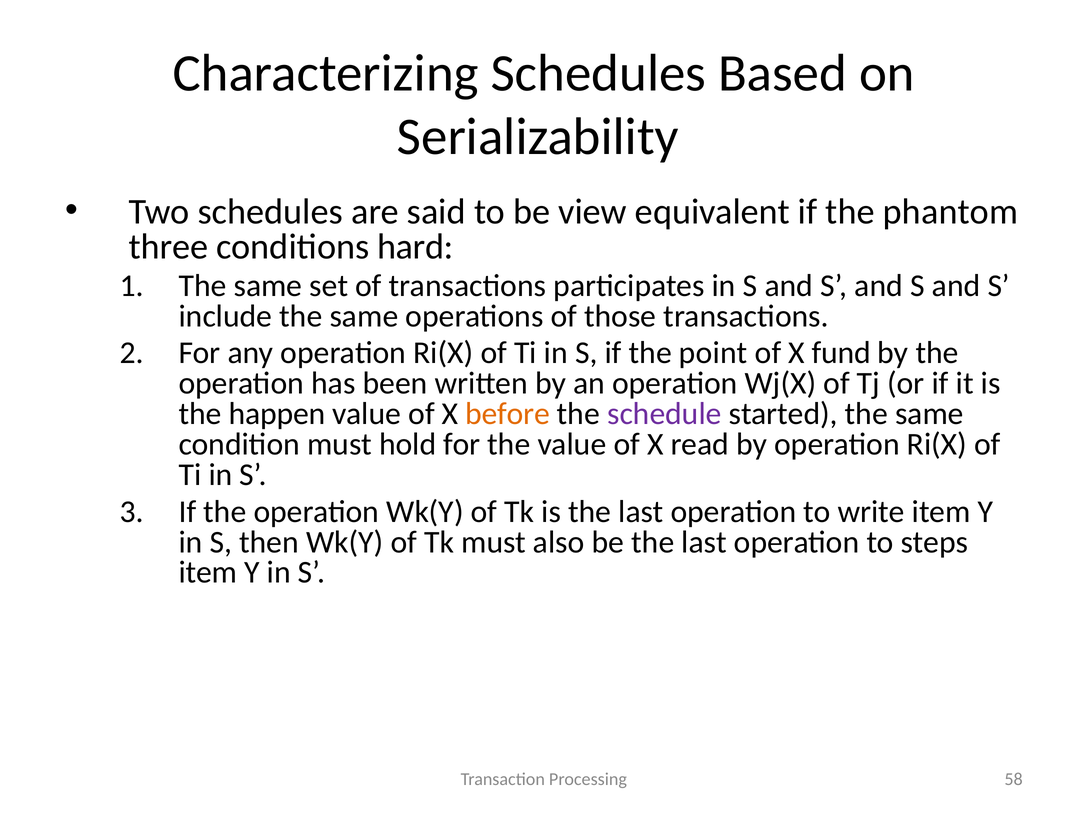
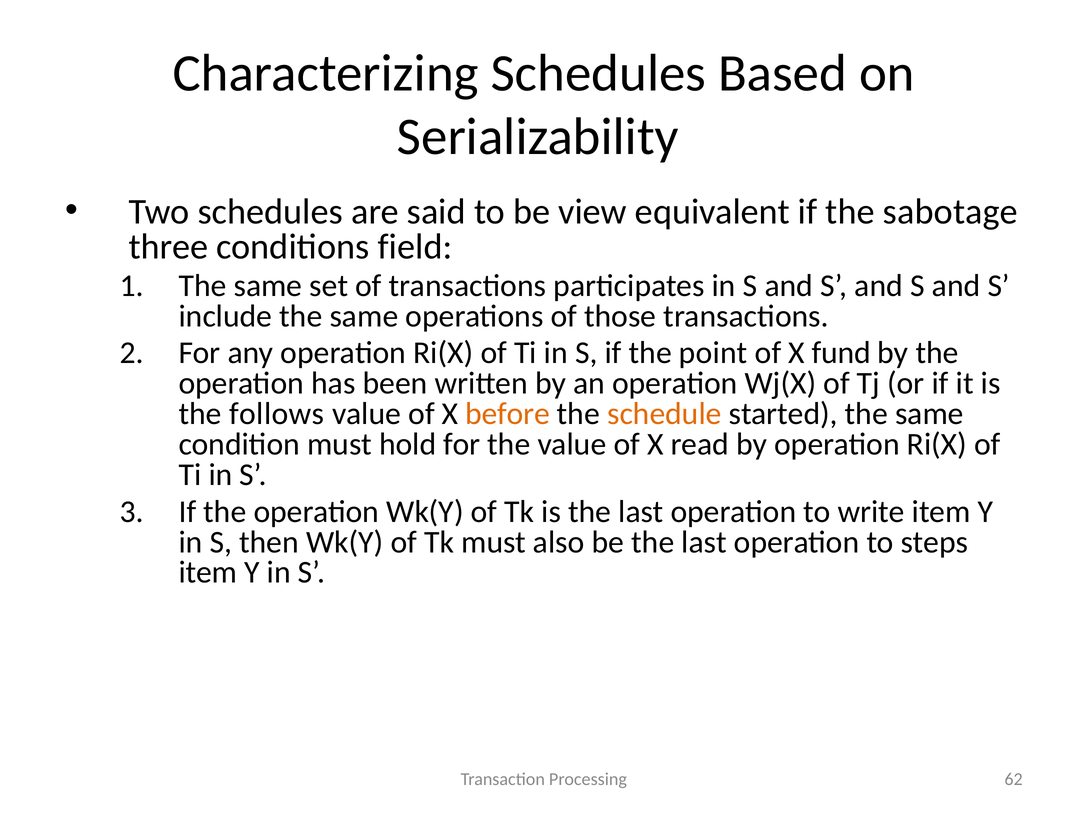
phantom: phantom -> sabotage
hard: hard -> field
happen: happen -> follows
schedule colour: purple -> orange
58: 58 -> 62
